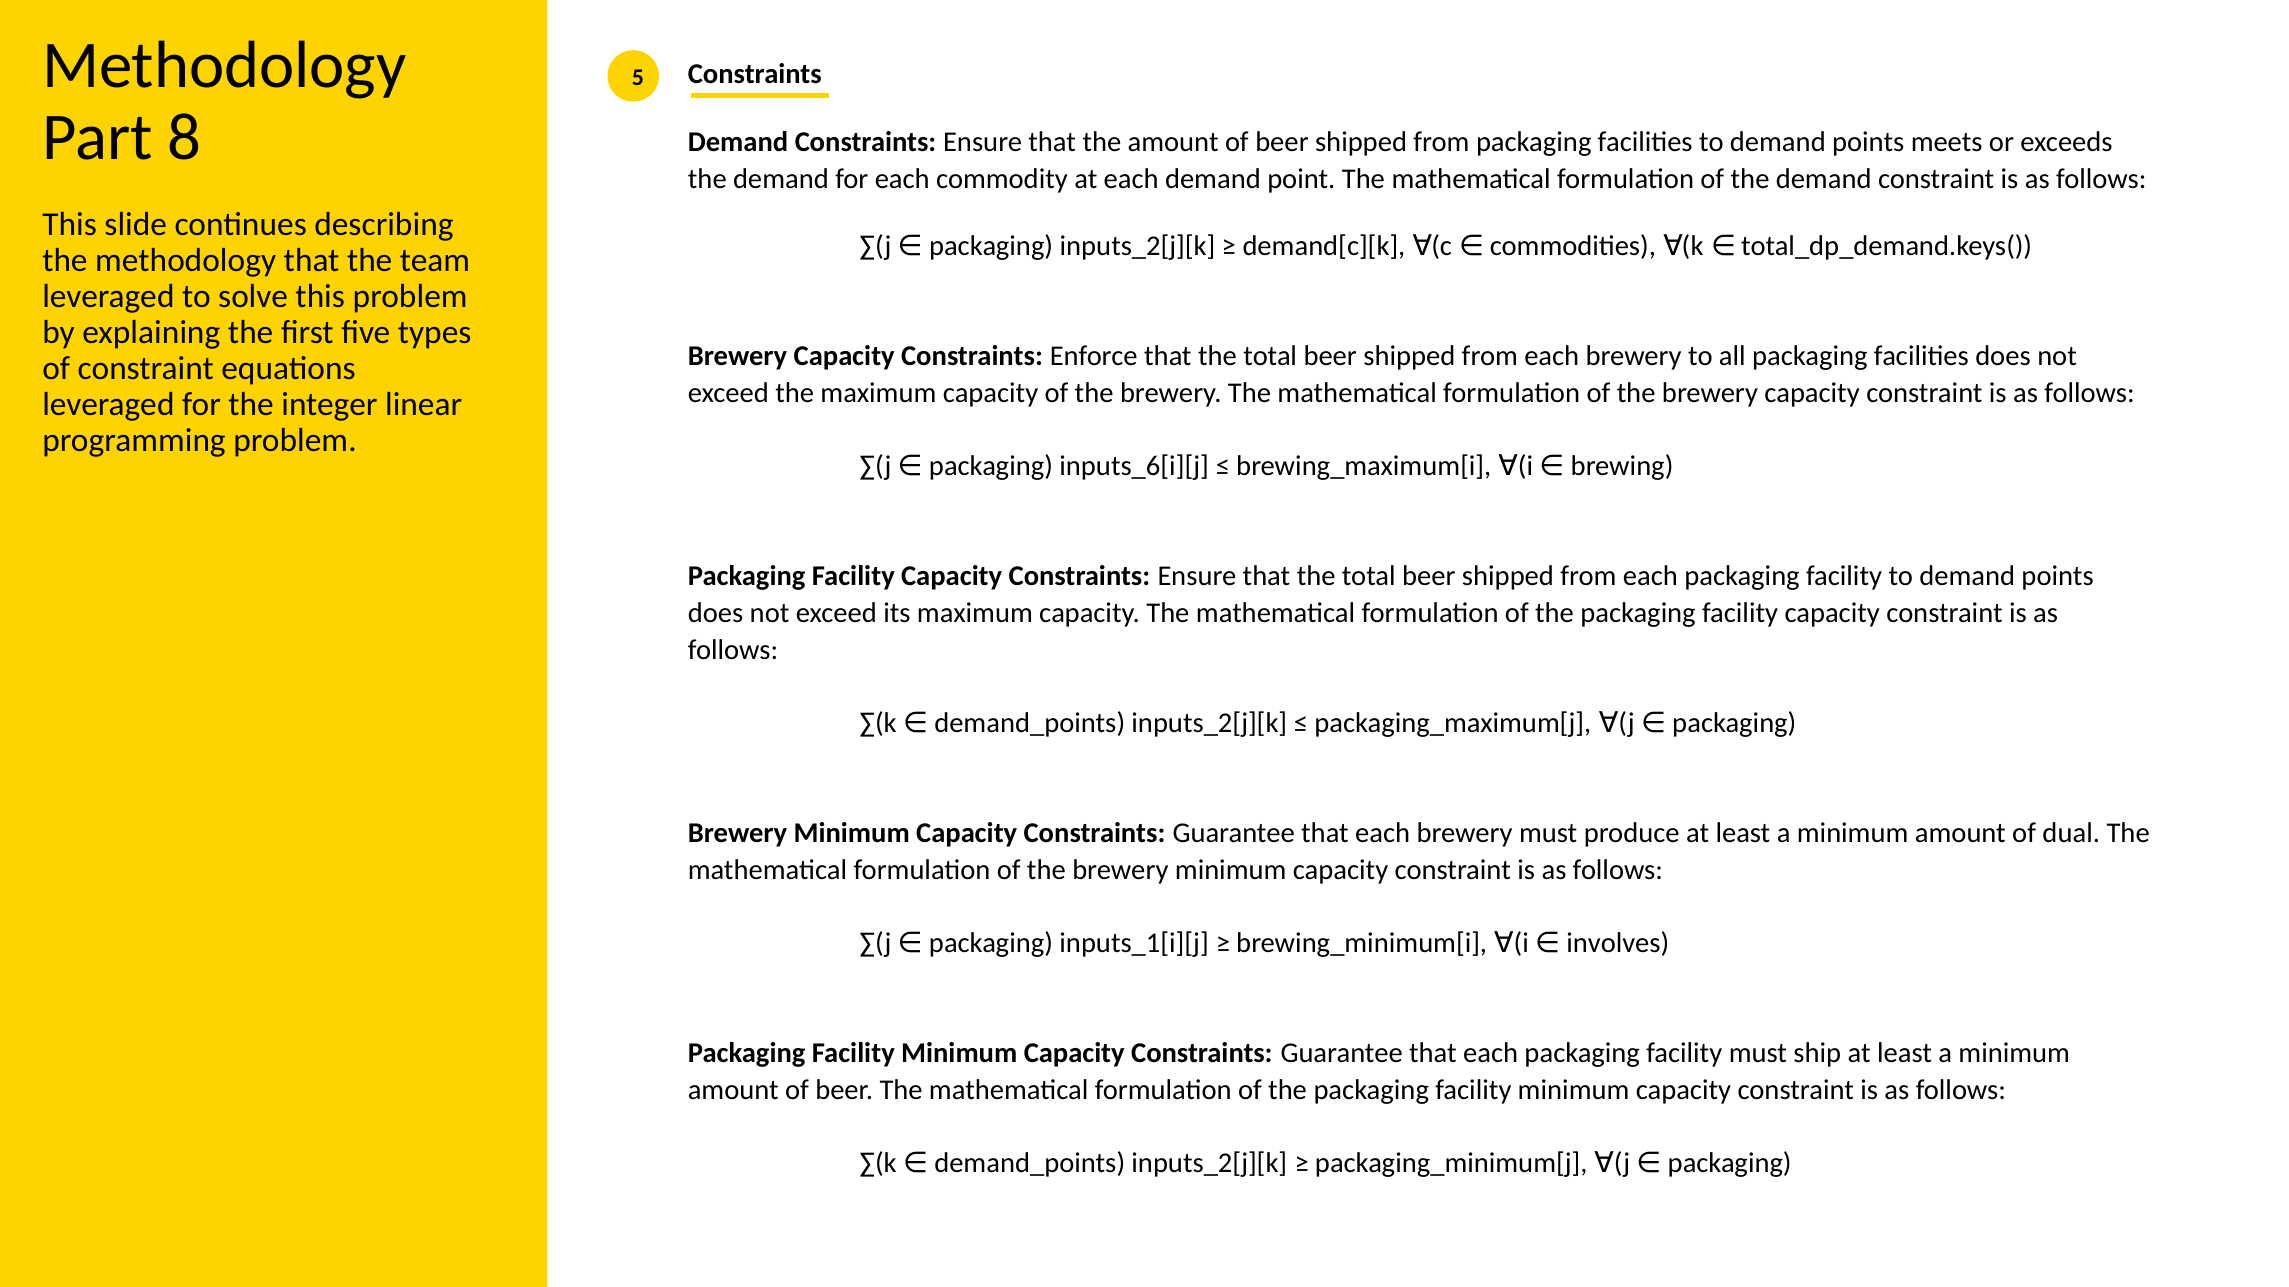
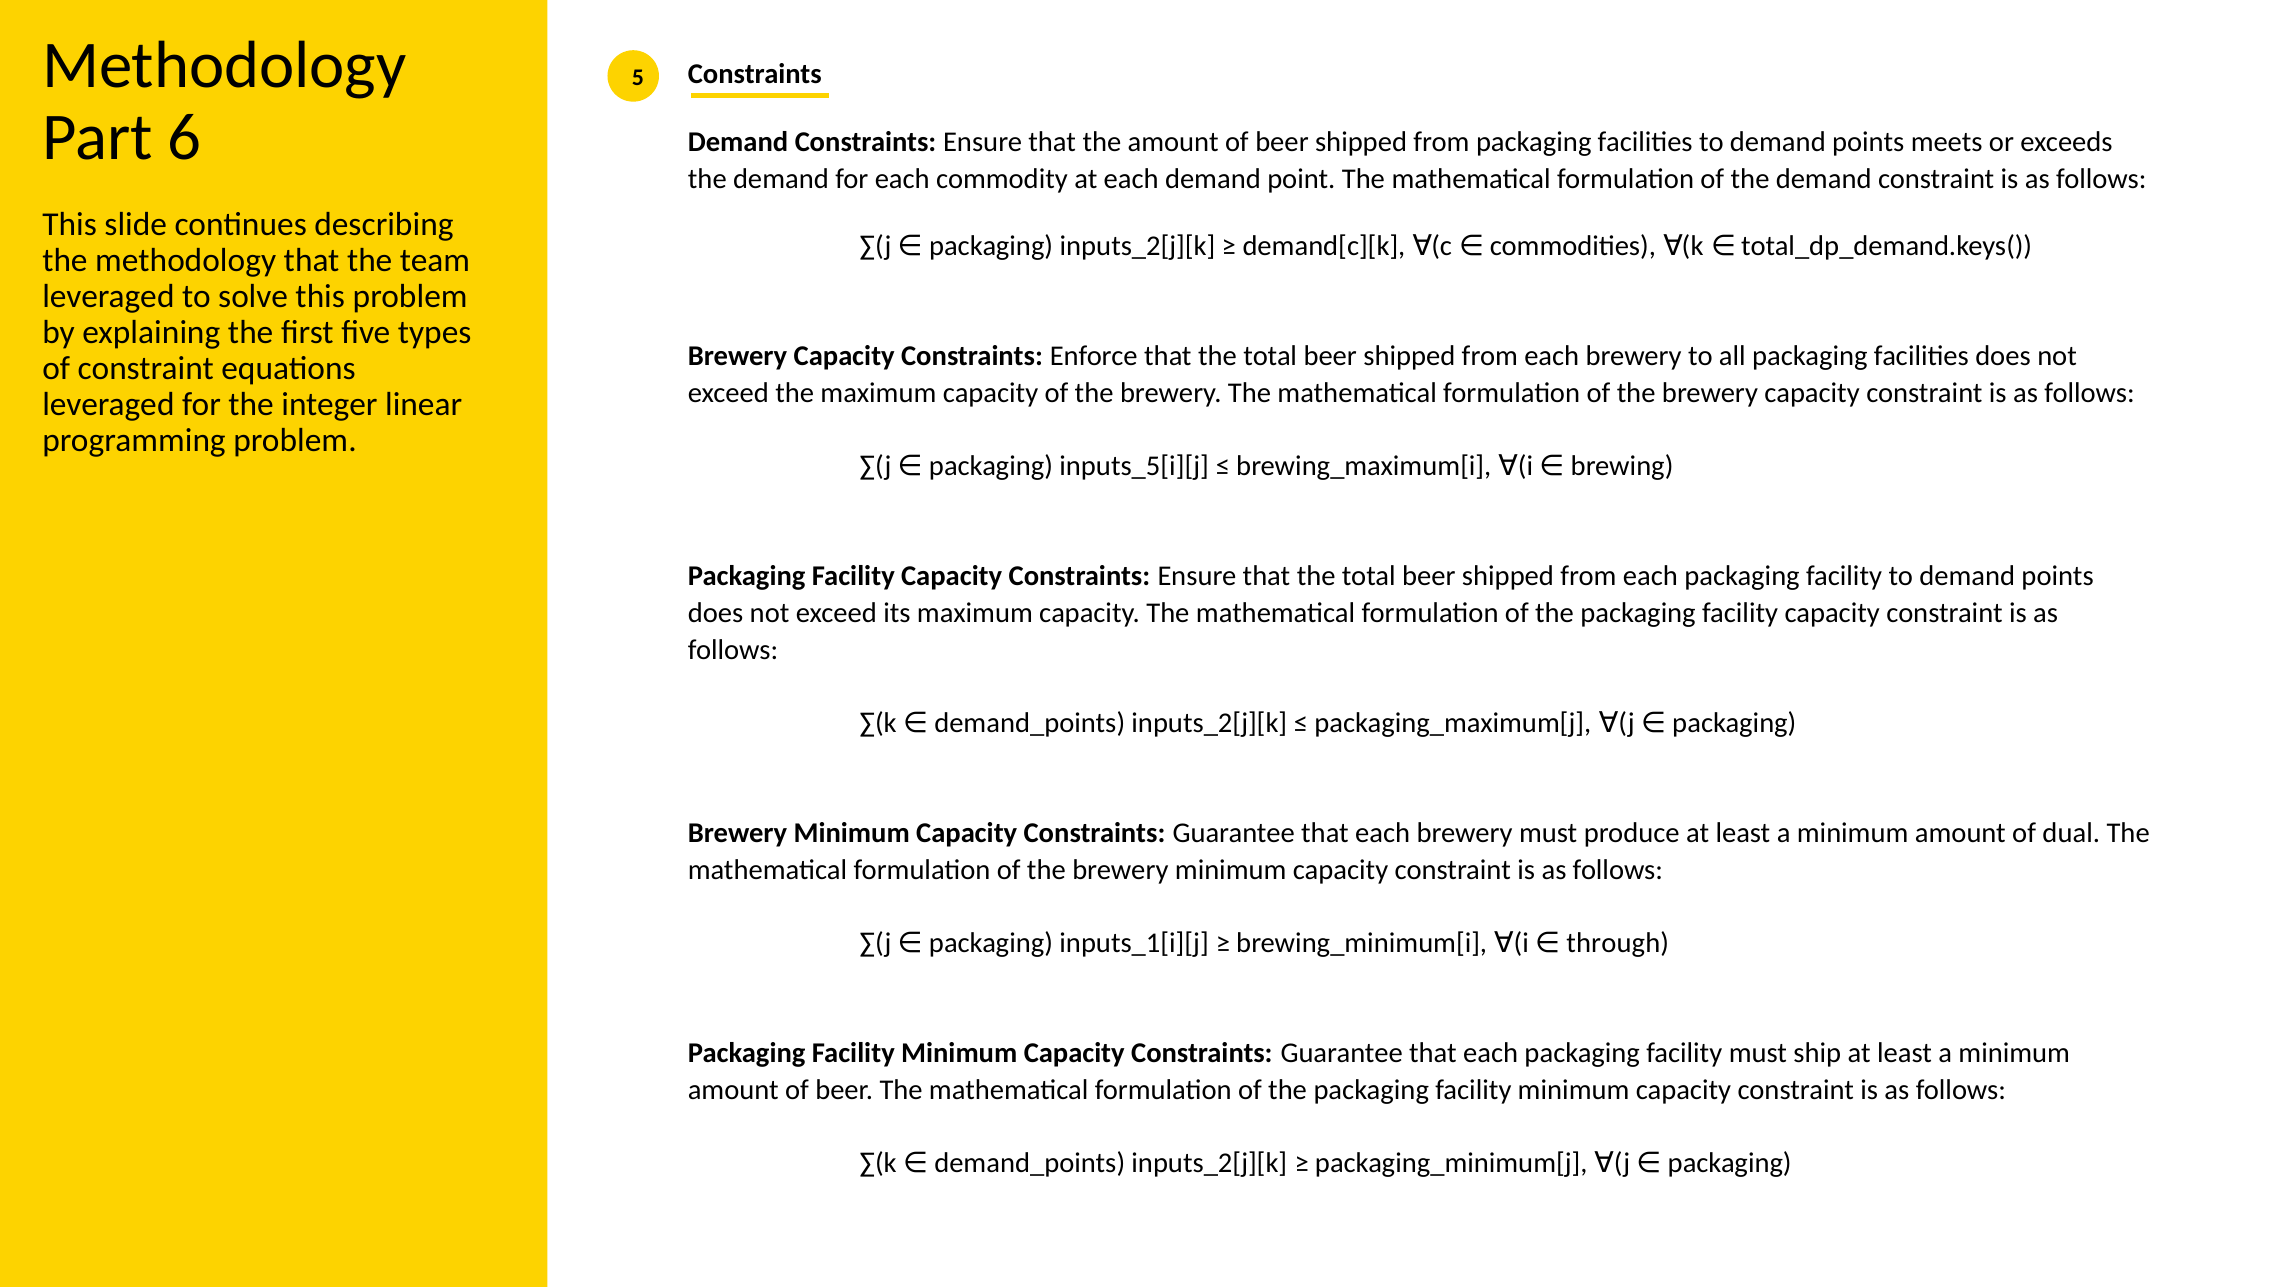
8: 8 -> 6
inputs_6[i][j: inputs_6[i][j -> inputs_5[i][j
involves: involves -> through
